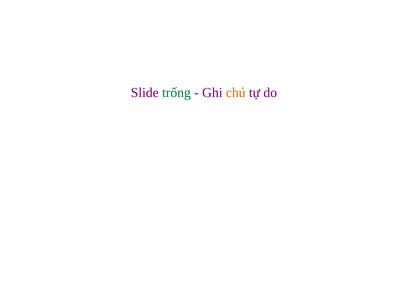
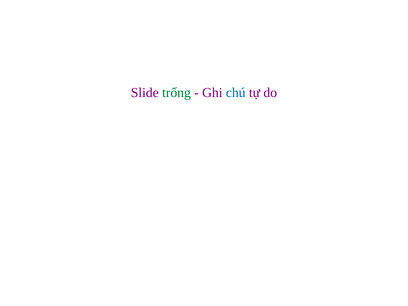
chú colour: orange -> blue
